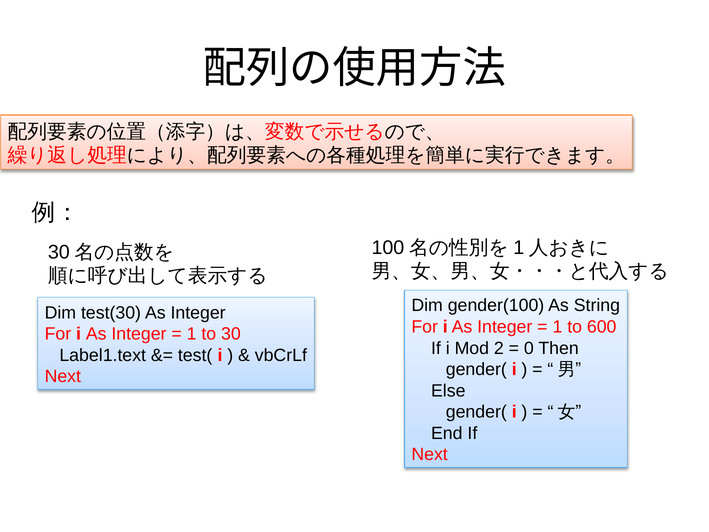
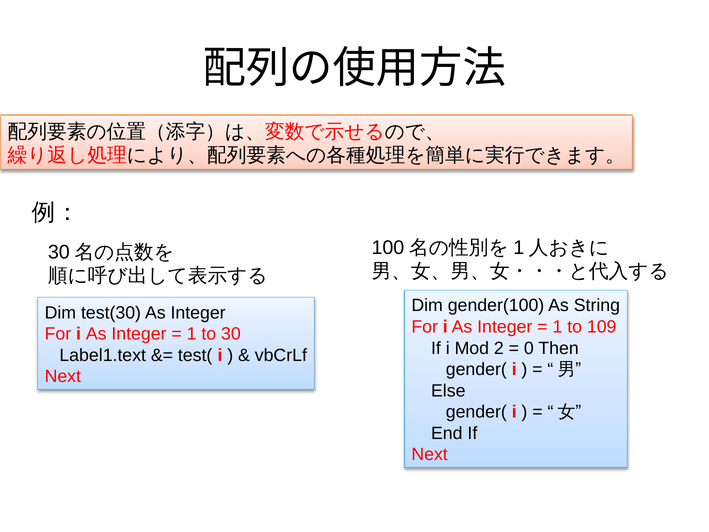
600: 600 -> 109
